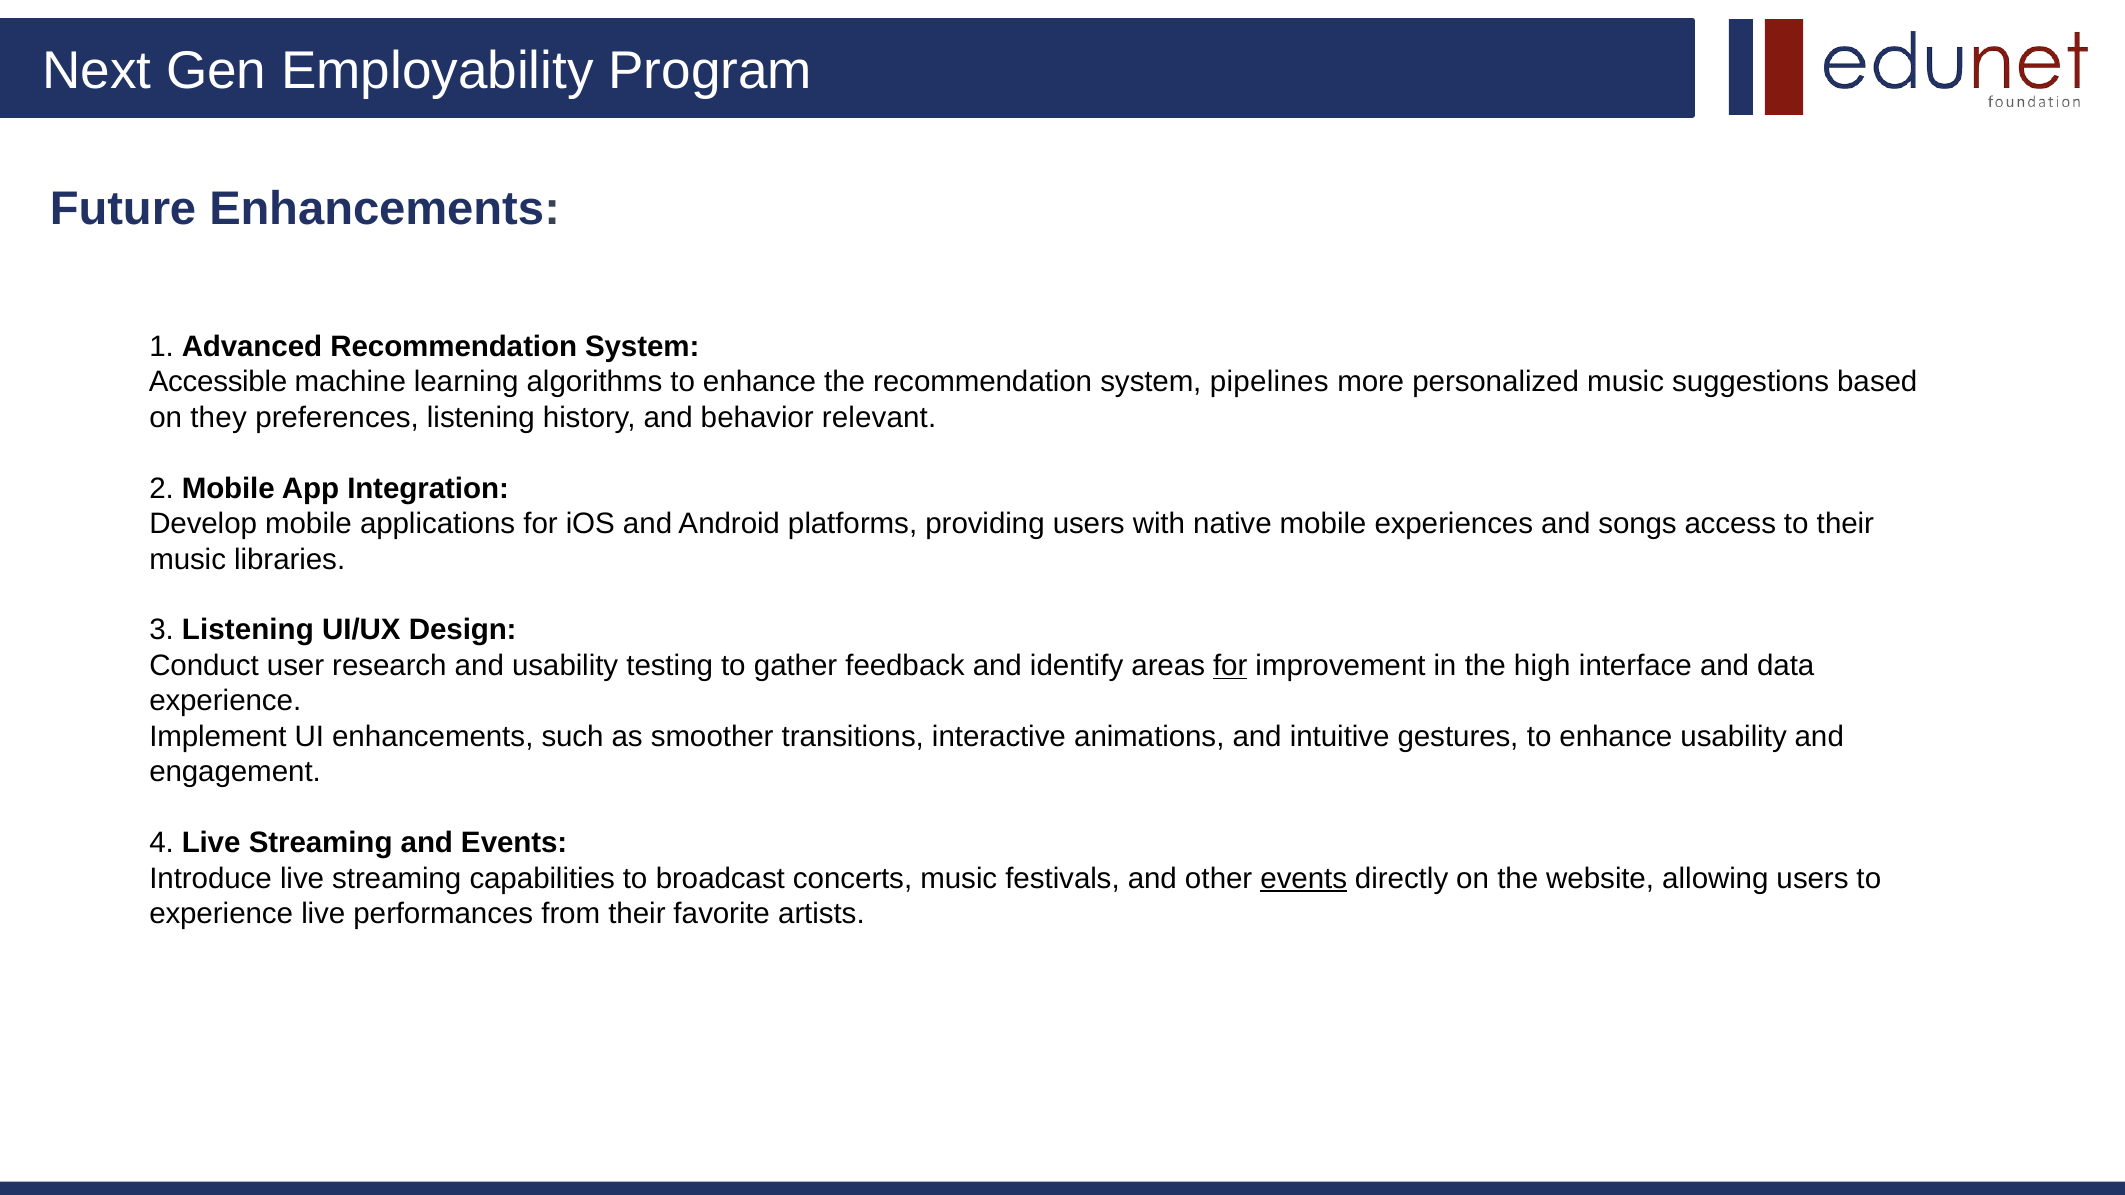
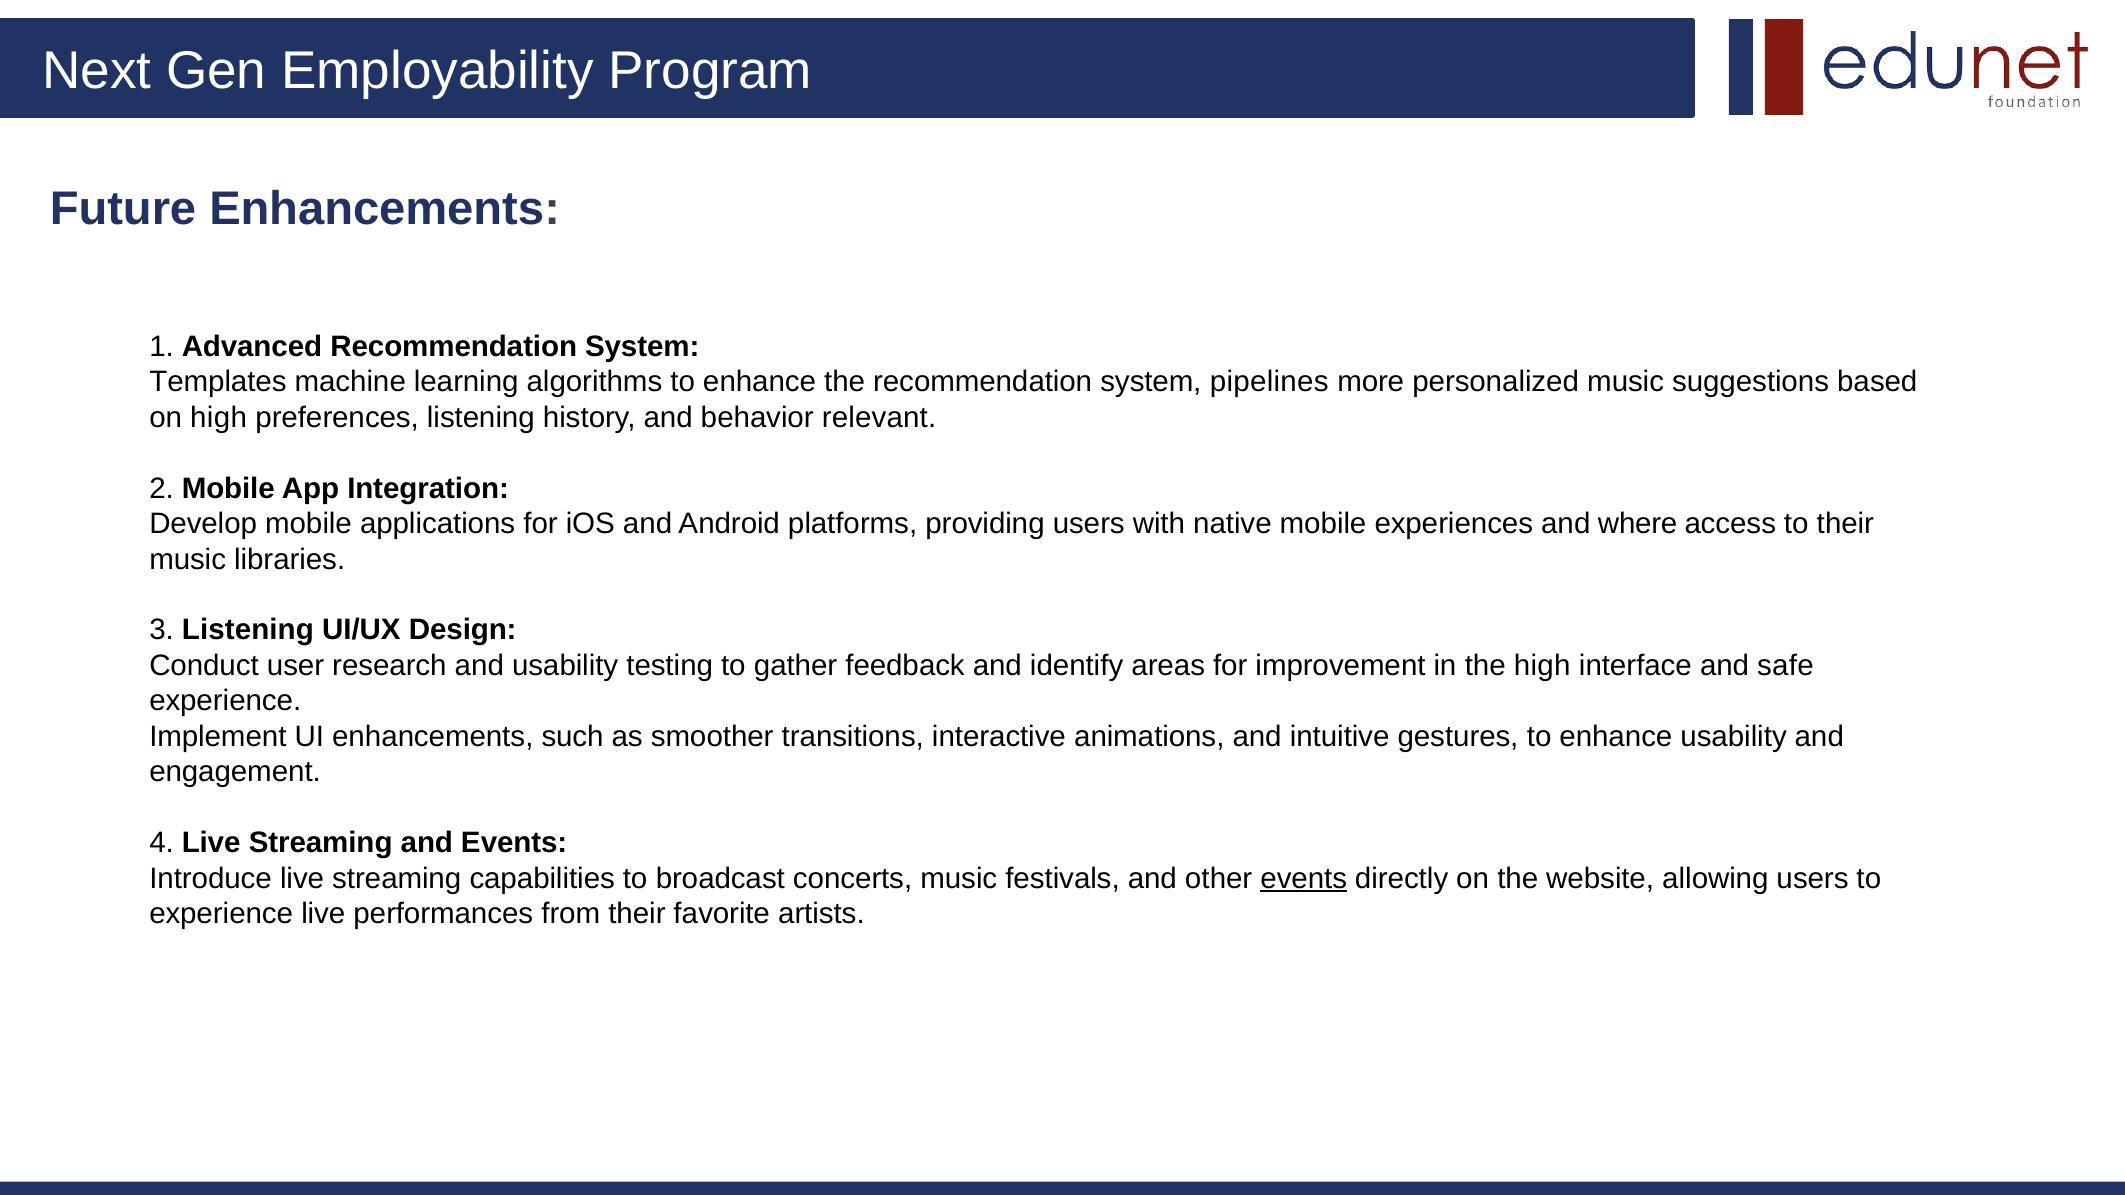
Accessible: Accessible -> Templates
on they: they -> high
songs: songs -> where
for at (1230, 666) underline: present -> none
data: data -> safe
